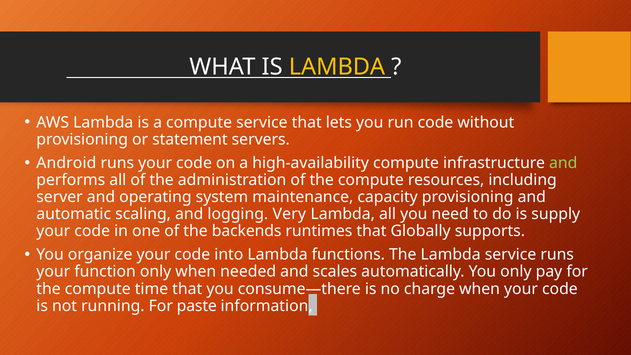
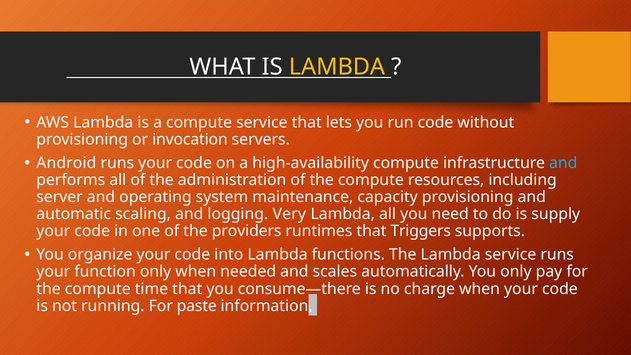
statement: statement -> invocation
and at (563, 163) colour: light green -> light blue
backends: backends -> providers
Globally: Globally -> Triggers
